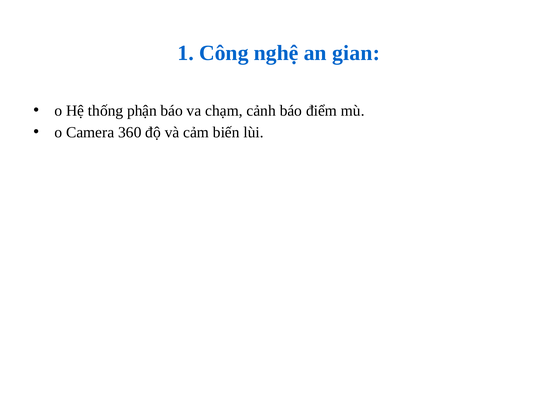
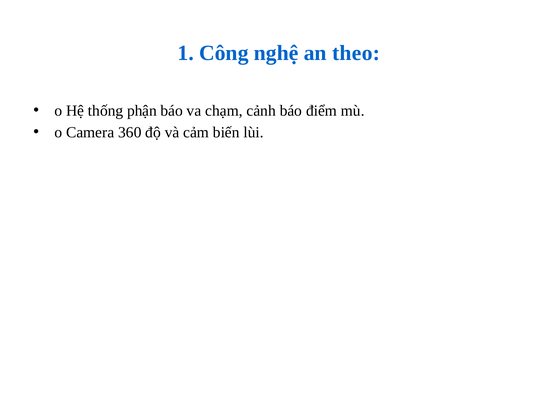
gian: gian -> theo
